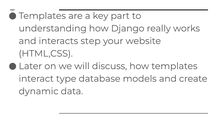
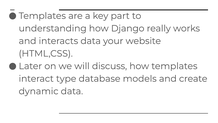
interacts step: step -> data
